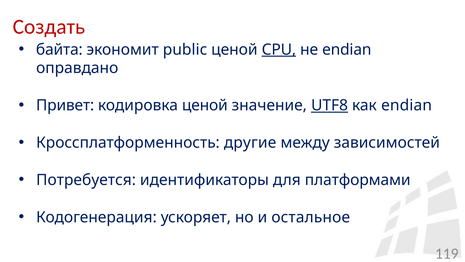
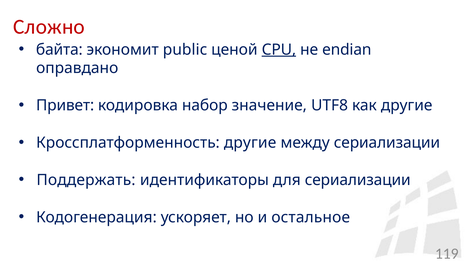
Создать: Создать -> Сложно
кодировка ценой: ценой -> набор
UTF8 underline: present -> none
как endian: endian -> другие
между зависимостей: зависимостей -> сериализации
Потребуется: Потребуется -> Поддержать
для платформами: платформами -> сериализации
